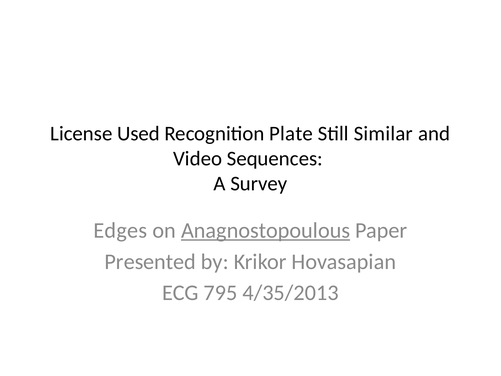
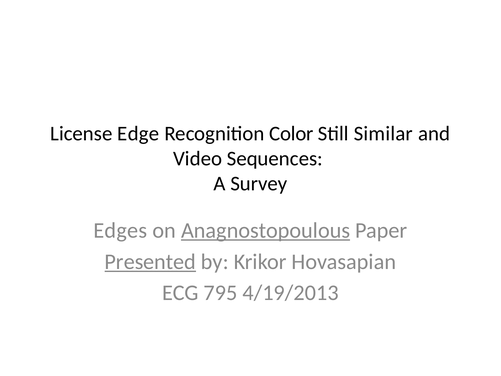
Used: Used -> Edge
Plate: Plate -> Color
Presented underline: none -> present
4/35/2013: 4/35/2013 -> 4/19/2013
